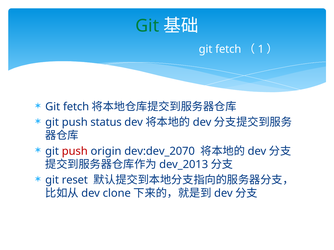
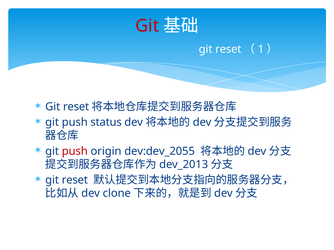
Git at (147, 26) colour: green -> red
fetch at (228, 49): fetch -> reset
fetch at (76, 107): fetch -> reset
dev:dev_2070: dev:dev_2070 -> dev:dev_2055
